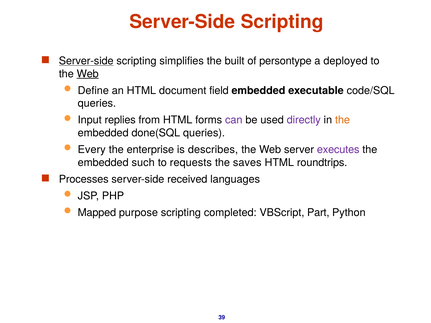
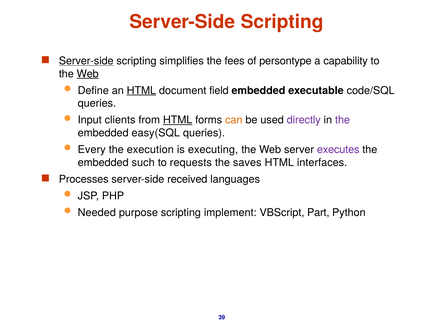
built: built -> fees
deployed: deployed -> capability
HTML at (141, 91) underline: none -> present
replies: replies -> clients
HTML at (178, 120) underline: none -> present
can colour: purple -> orange
the at (343, 120) colour: orange -> purple
done(SQL: done(SQL -> easy(SQL
enterprise: enterprise -> execution
describes: describes -> executing
roundtrips: roundtrips -> interfaces
Mapped: Mapped -> Needed
completed: completed -> implement
